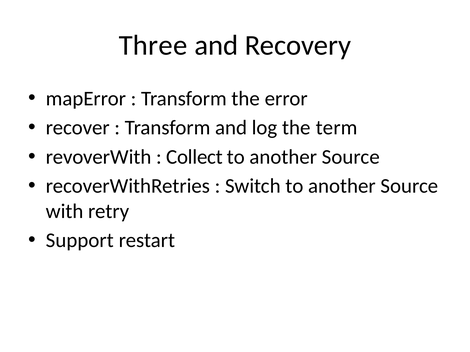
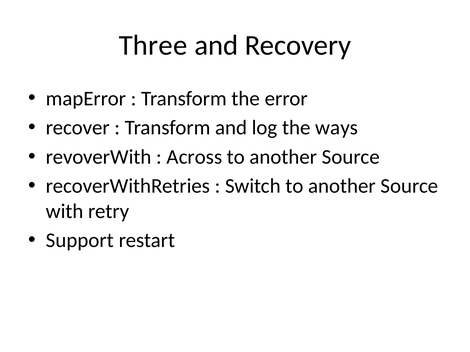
term: term -> ways
Collect: Collect -> Across
